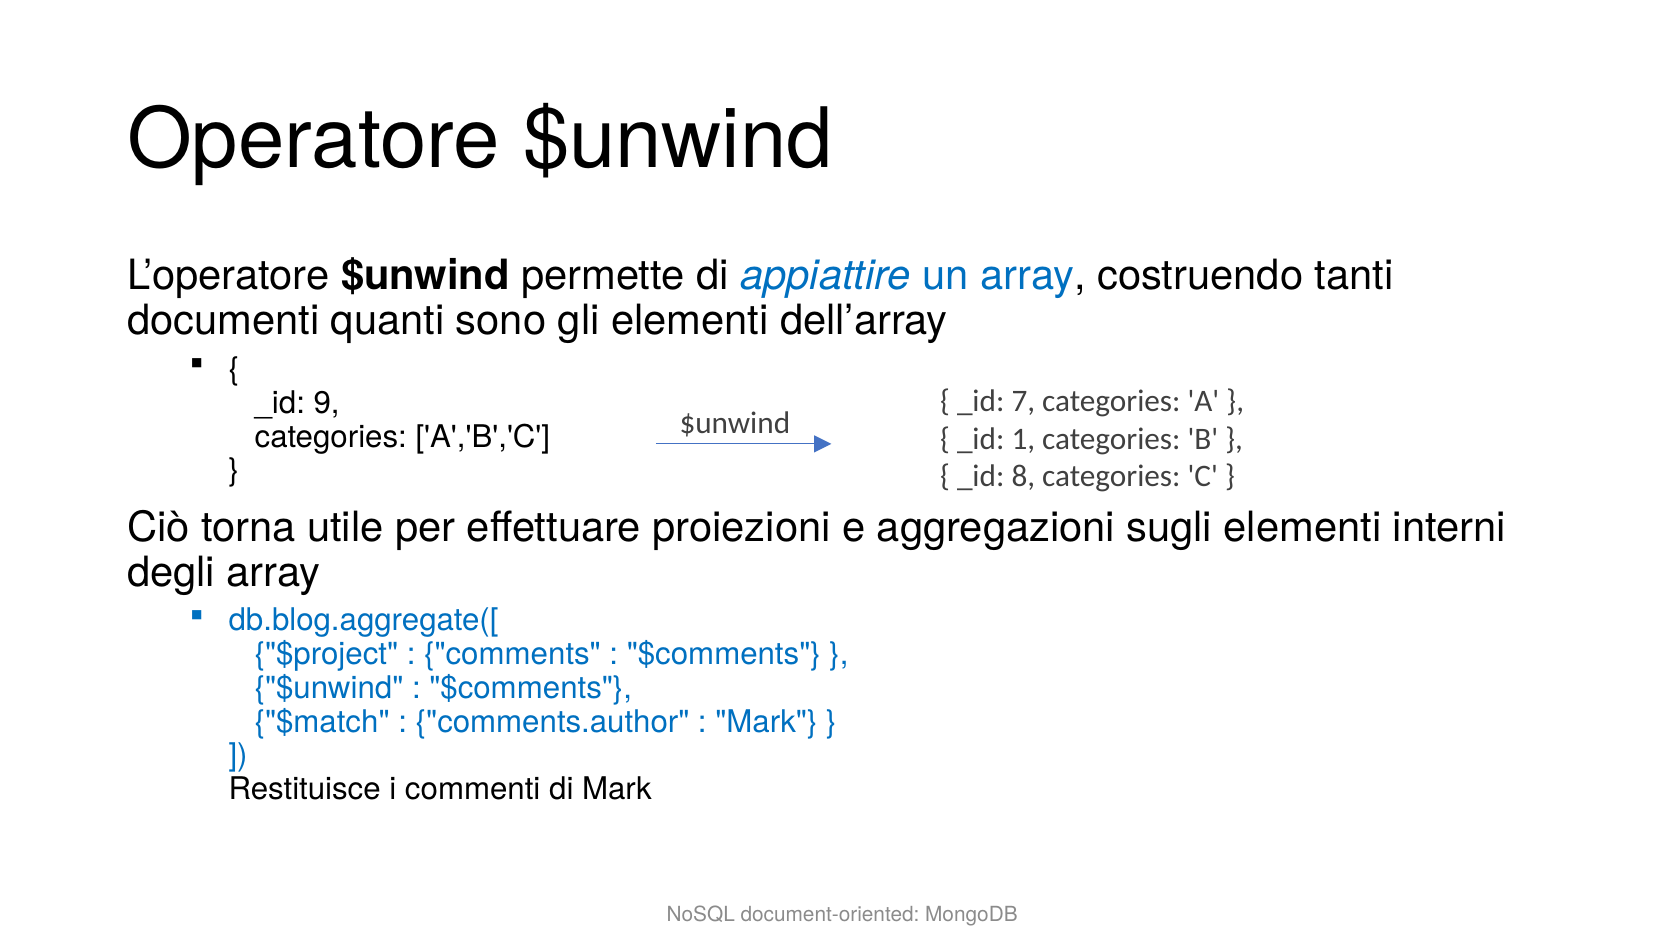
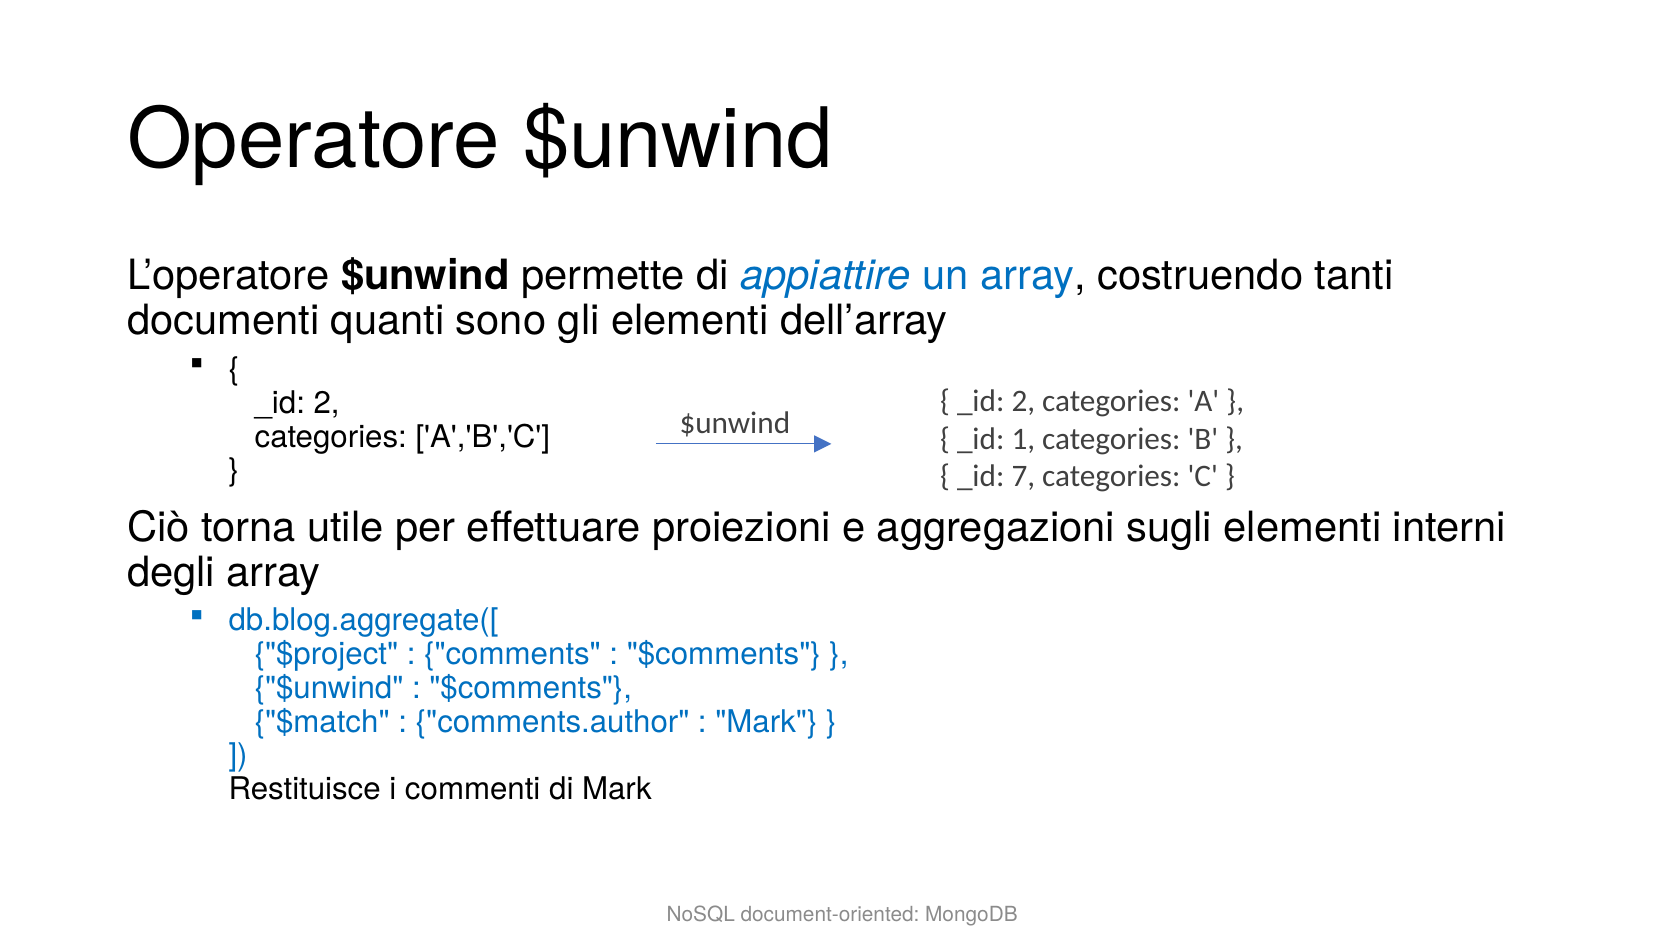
7 at (1023, 401): 7 -> 2
9 at (327, 403): 9 -> 2
8: 8 -> 7
